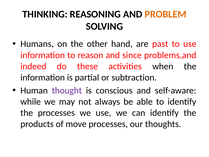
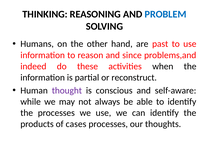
PROBLEM colour: orange -> blue
subtraction: subtraction -> reconstruct
move: move -> cases
